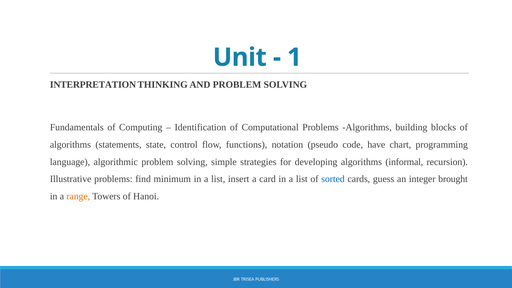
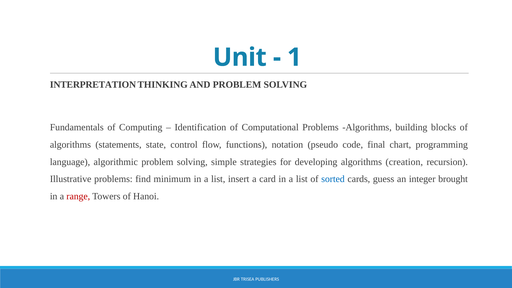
have: have -> final
informal: informal -> creation
range colour: orange -> red
